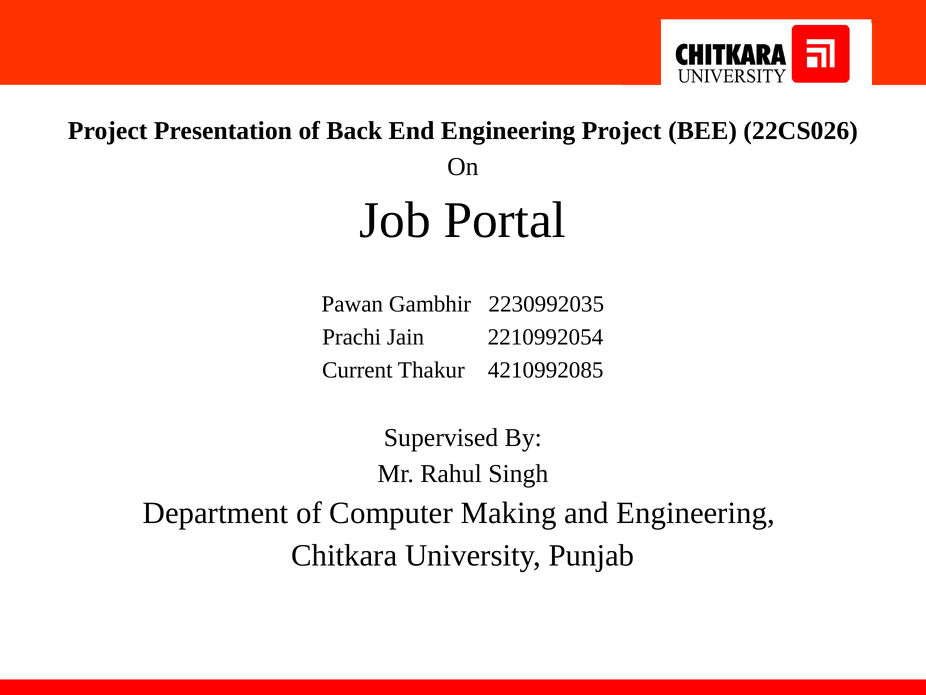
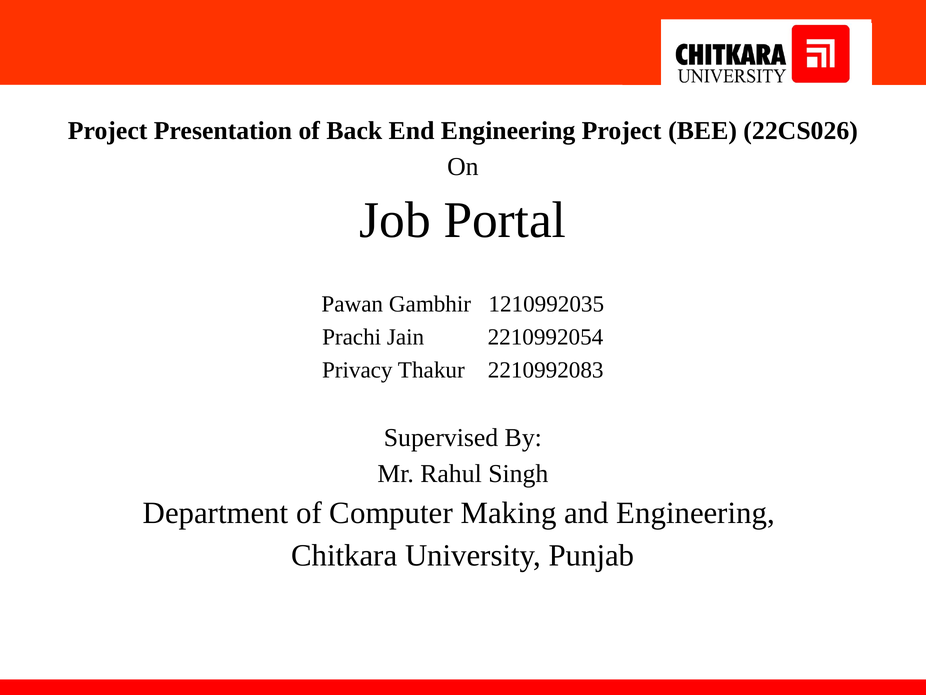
2230992035: 2230992035 -> 1210992035
Current: Current -> Privacy
4210992085: 4210992085 -> 2210992083
